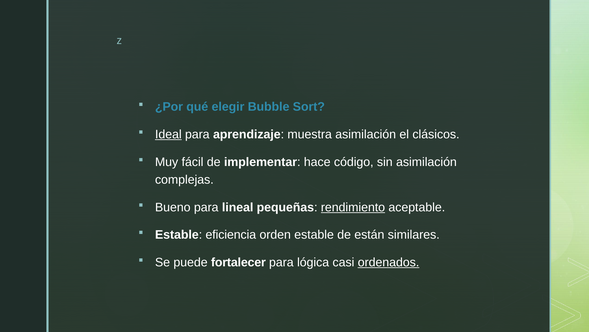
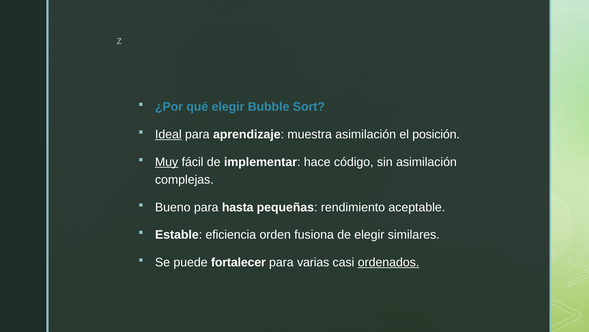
clásicos: clásicos -> posición
Muy underline: none -> present
lineal: lineal -> hasta
rendimiento underline: present -> none
orden estable: estable -> fusiona
de están: están -> elegir
lógica: lógica -> varias
